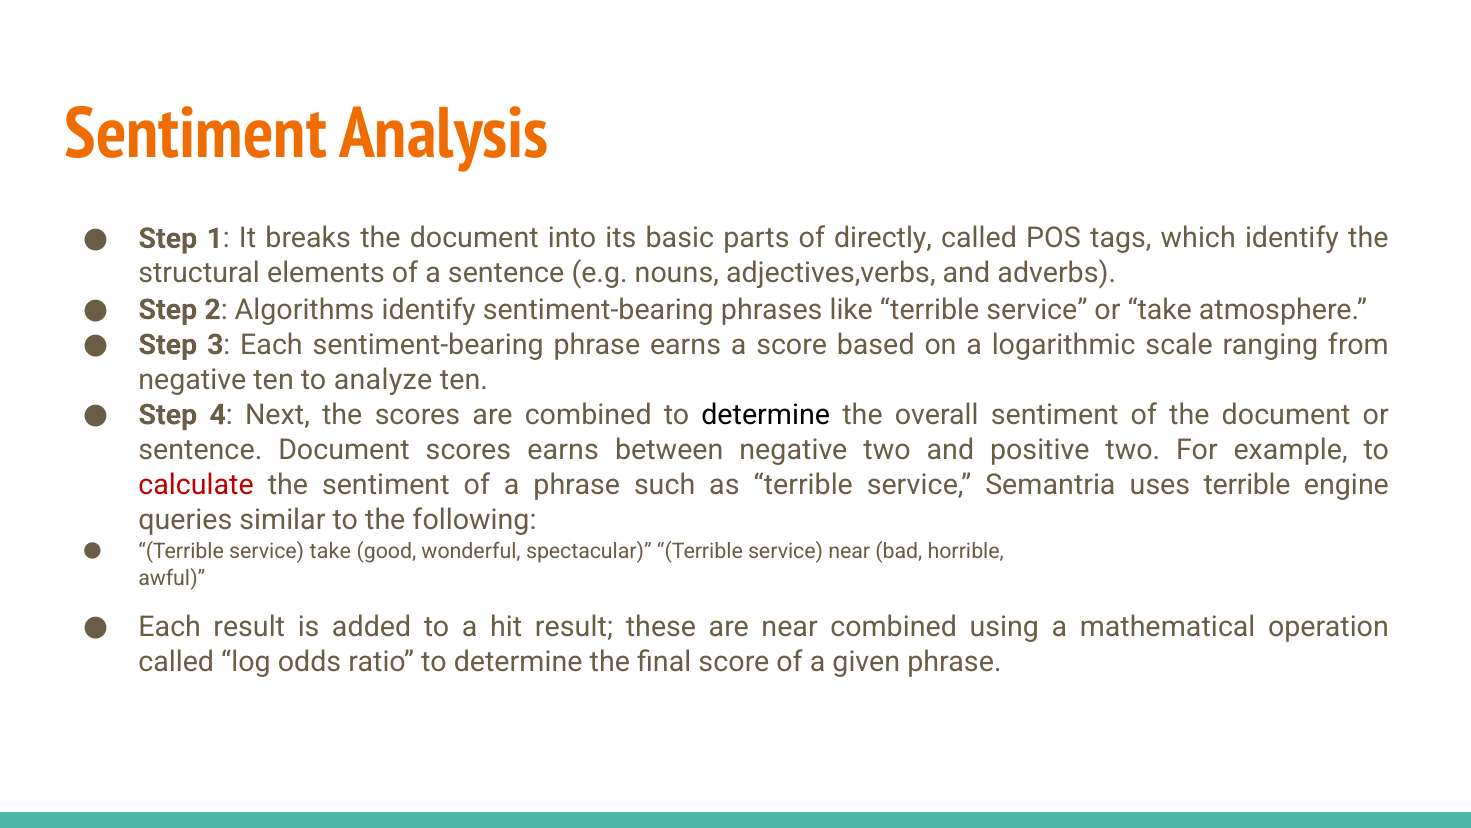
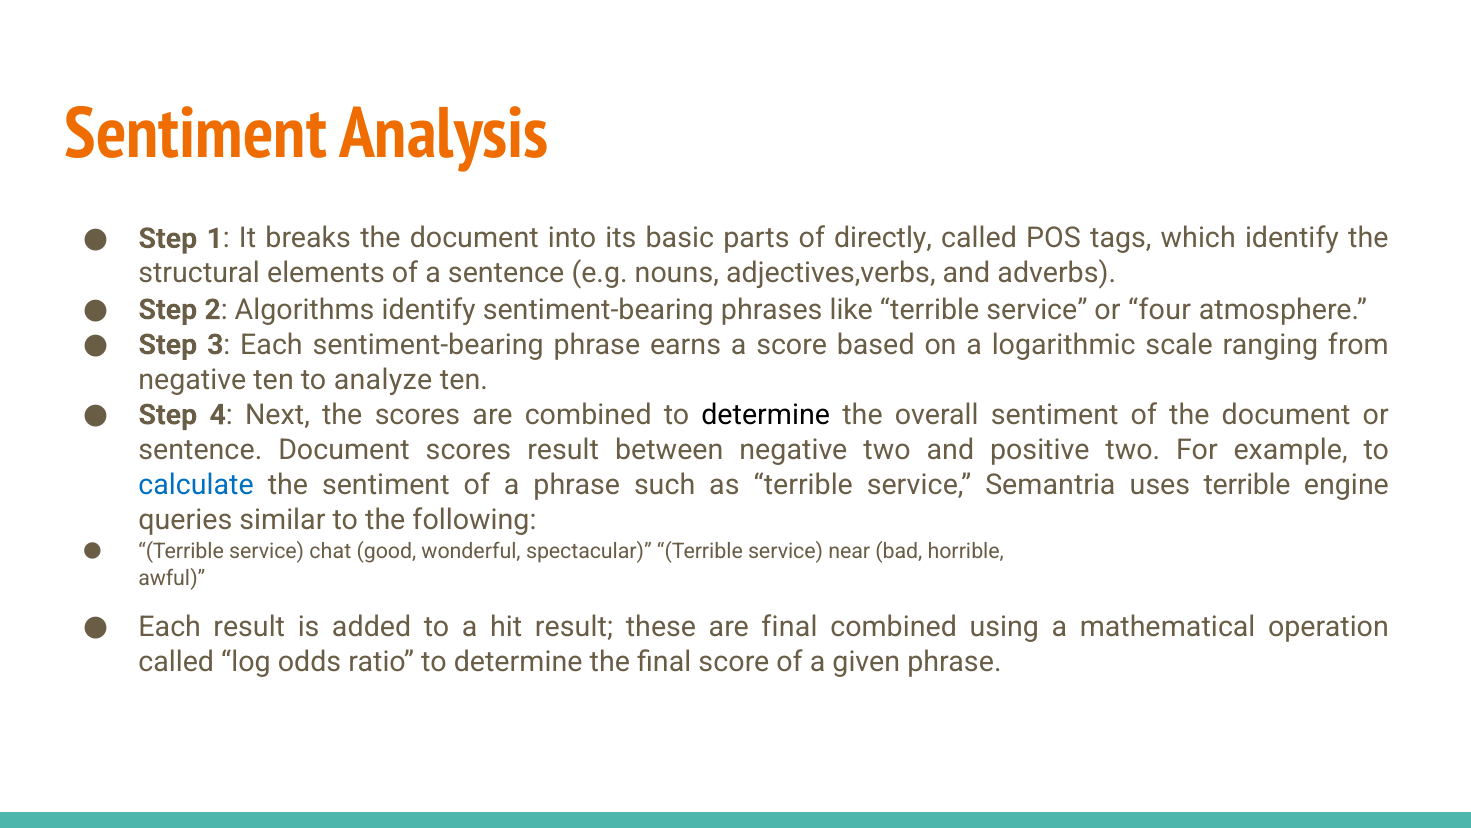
or take: take -> four
scores earns: earns -> result
calculate colour: red -> blue
service take: take -> chat
are near: near -> final
